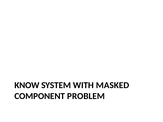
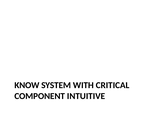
MASKED: MASKED -> CRITICAL
PROBLEM: PROBLEM -> INTUITIVE
